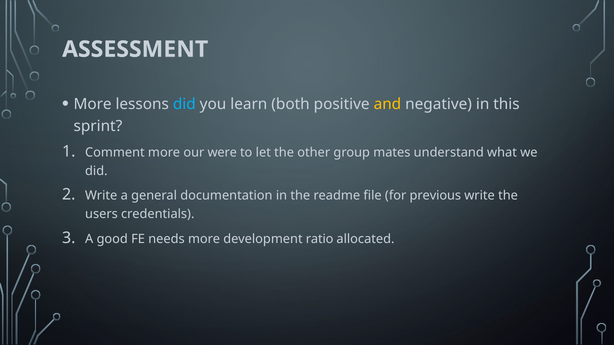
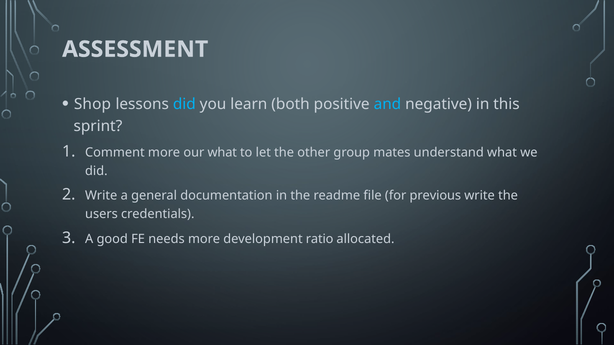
More at (93, 104): More -> Shop
and colour: yellow -> light blue
our were: were -> what
